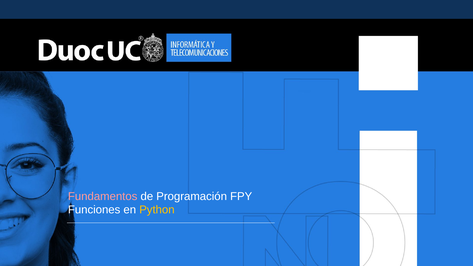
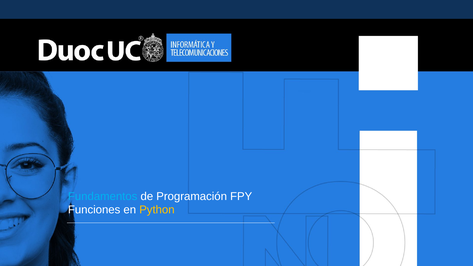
Fundamentos colour: pink -> light blue
